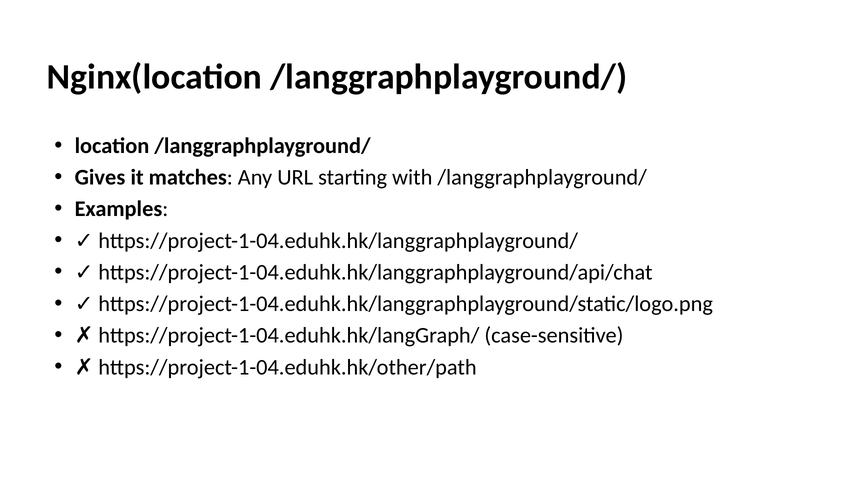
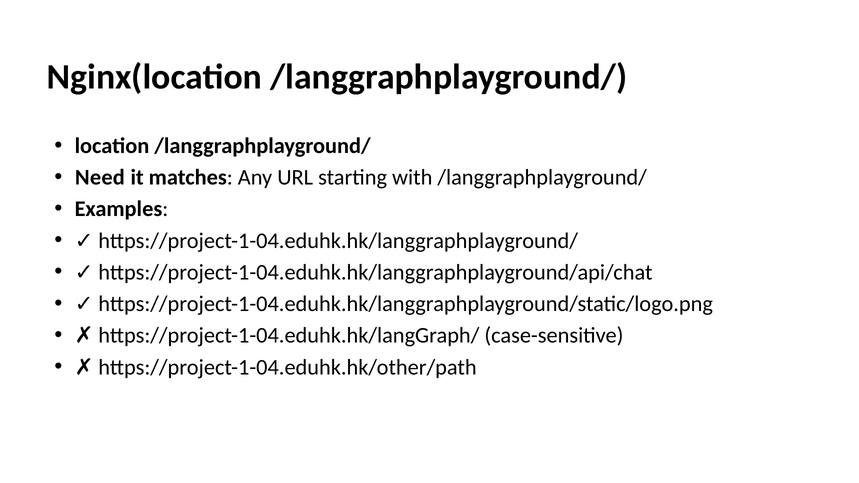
Gives: Gives -> Need
